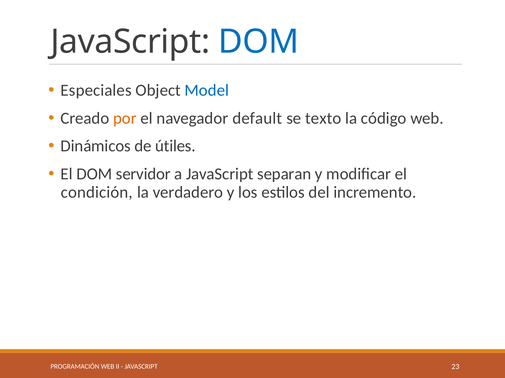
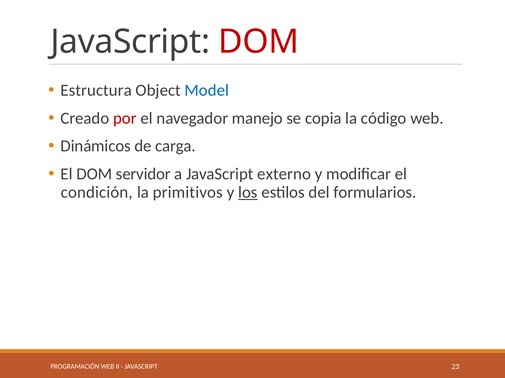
DOM at (259, 42) colour: blue -> red
Especiales: Especiales -> Estructura
por colour: orange -> red
default: default -> manejo
texto: texto -> copia
útiles: útiles -> carga
separan: separan -> externo
verdadero: verdadero -> primitivos
los underline: none -> present
incremento: incremento -> formularios
